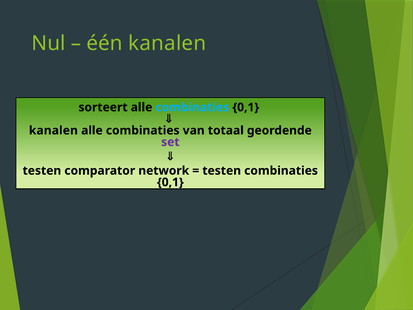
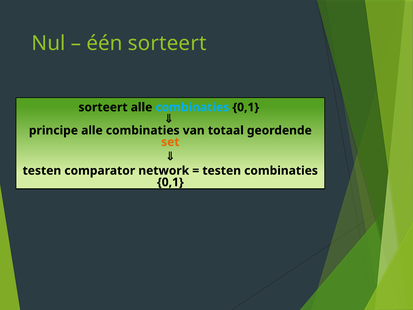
één kanalen: kanalen -> sorteert
kanalen at (53, 130): kanalen -> principe
set colour: purple -> orange
